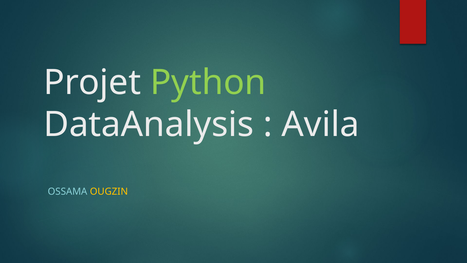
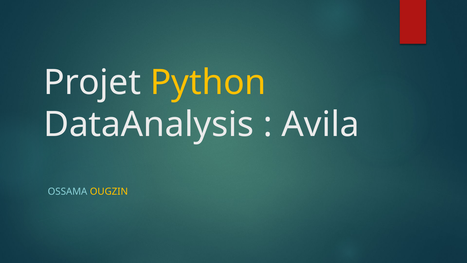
Python colour: light green -> yellow
